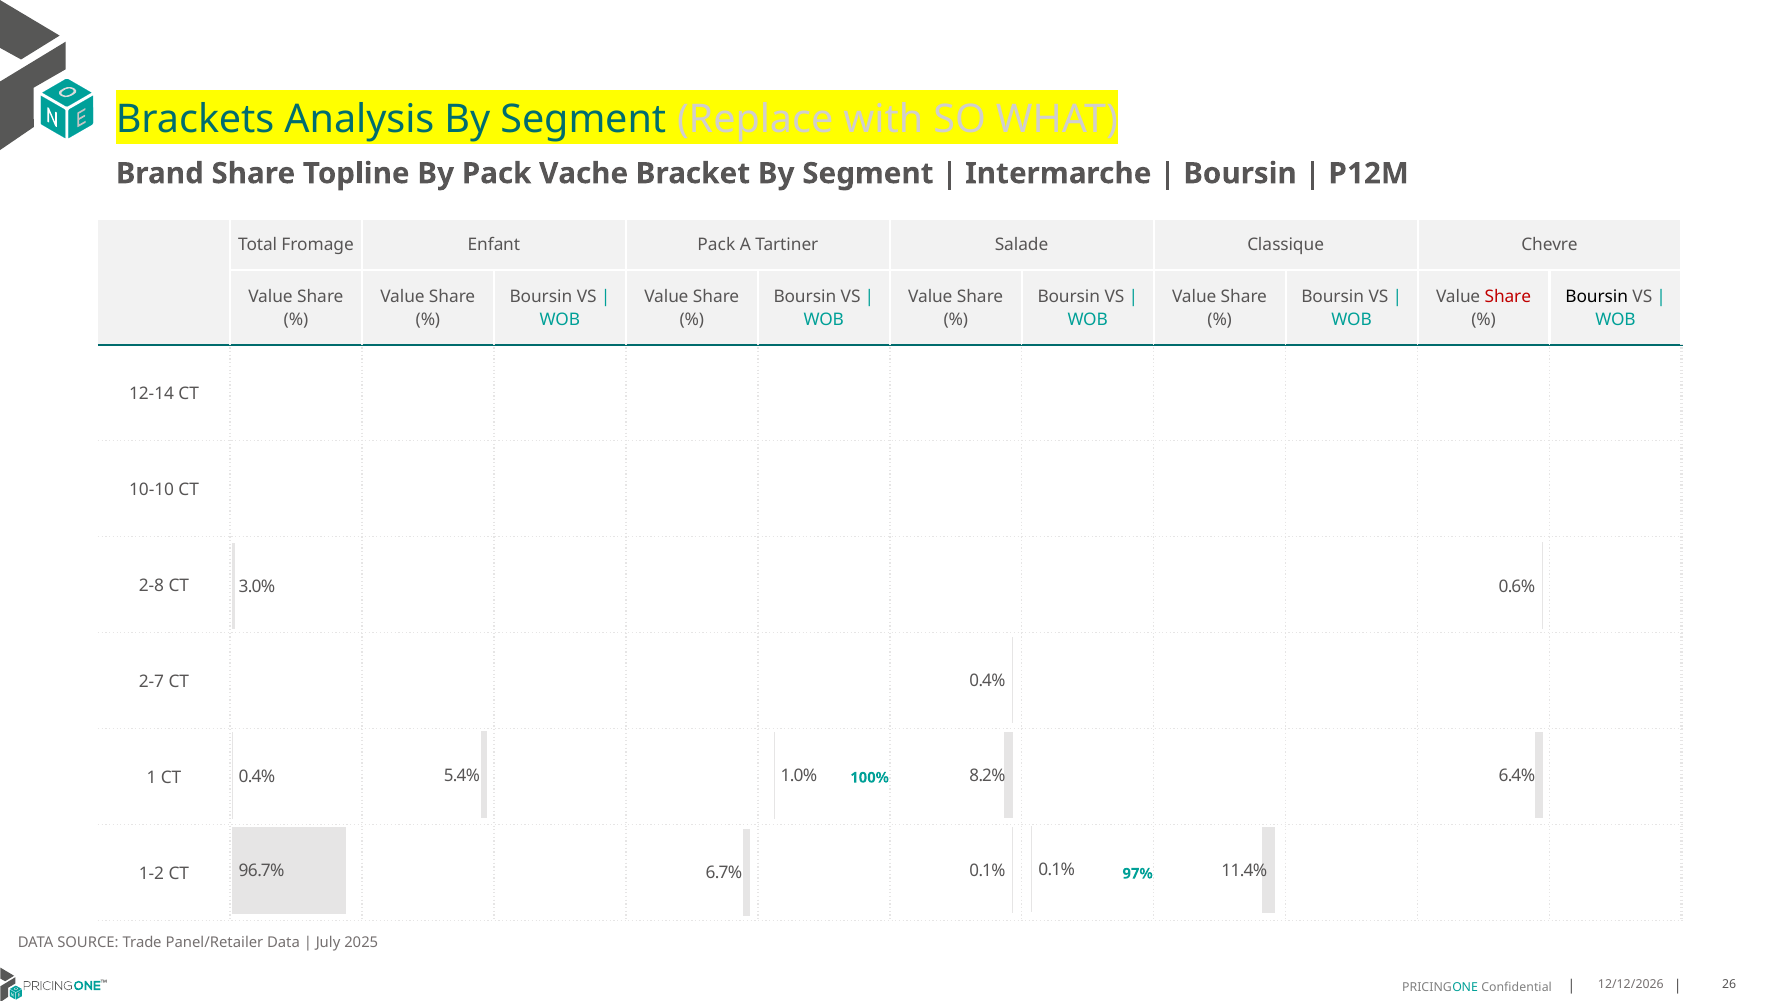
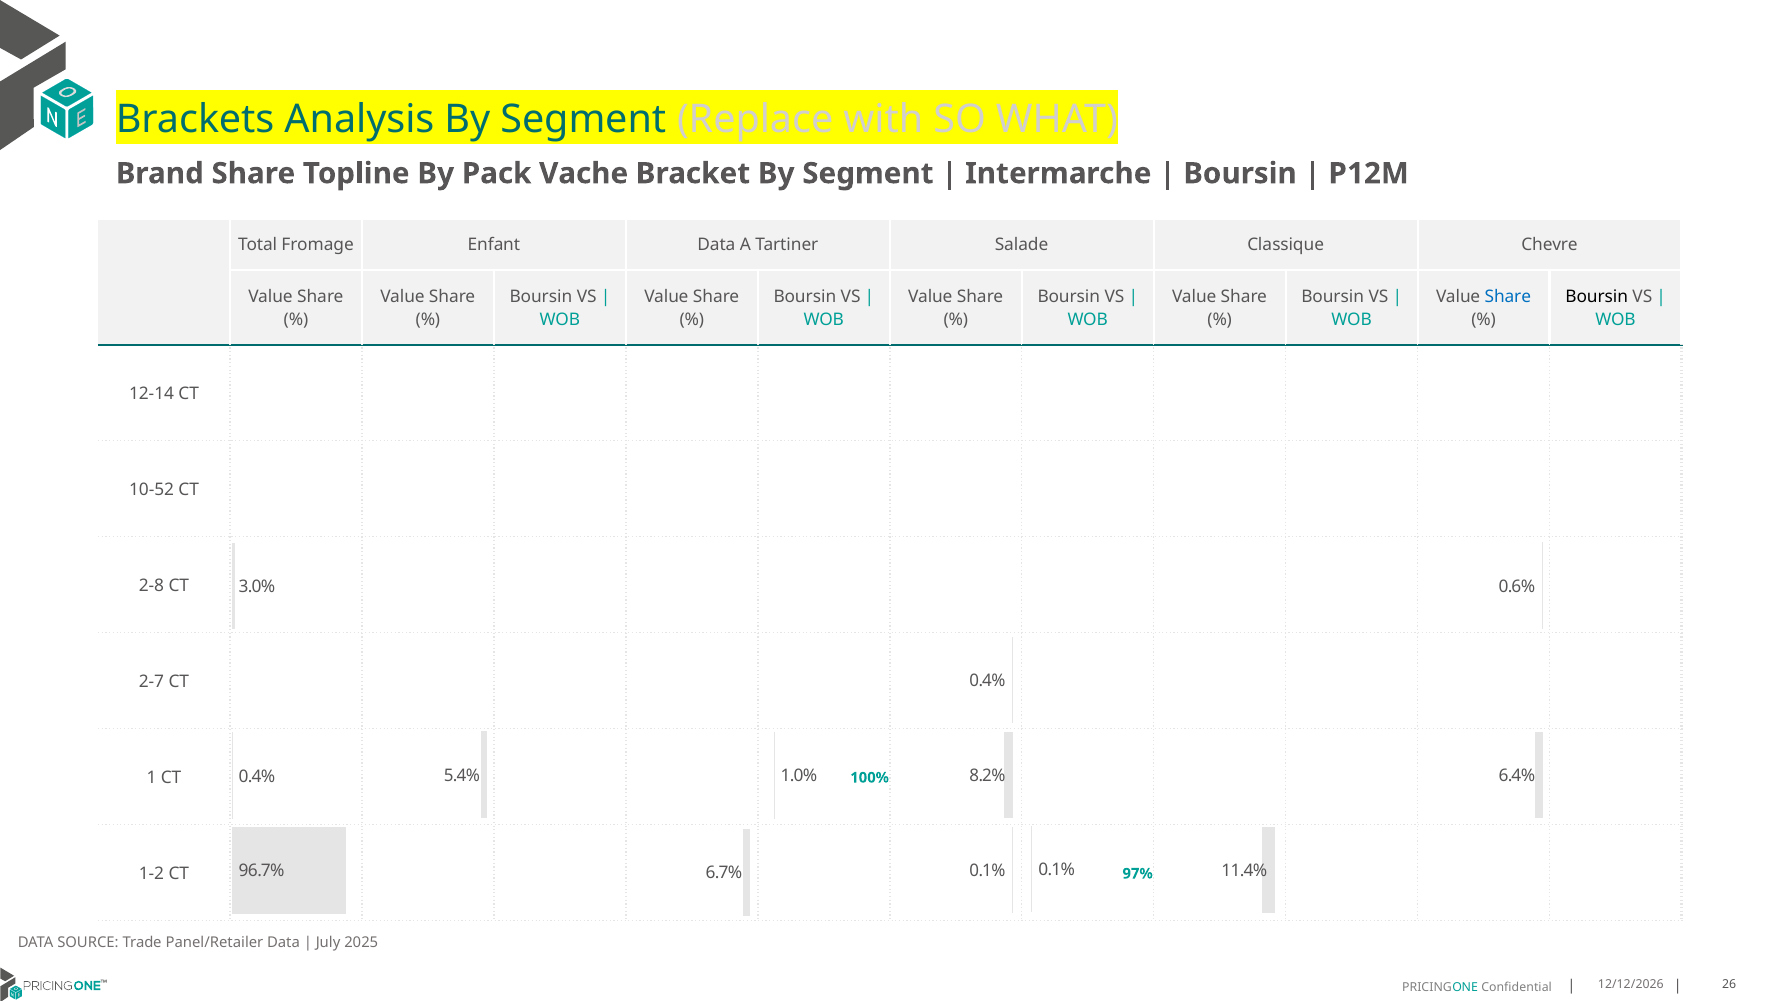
Enfant Pack: Pack -> Data
Share at (1508, 297) colour: red -> blue
10-10: 10-10 -> 10-52
